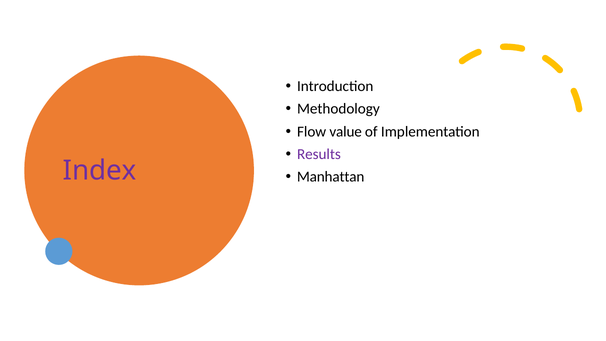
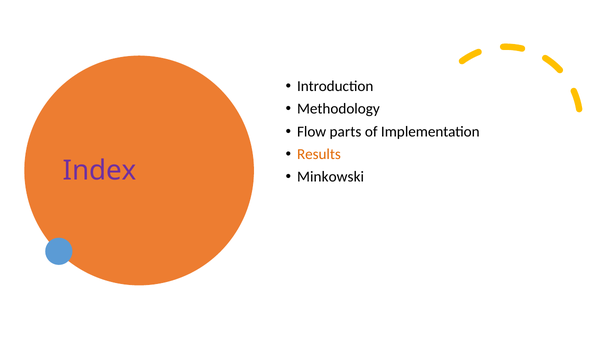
value: value -> parts
Results colour: purple -> orange
Manhattan: Manhattan -> Minkowski
